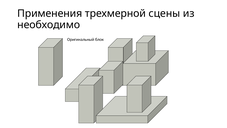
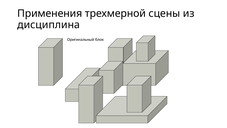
необходимо: необходимо -> дисциплина
